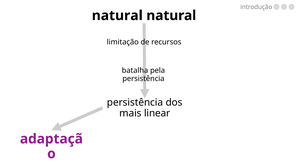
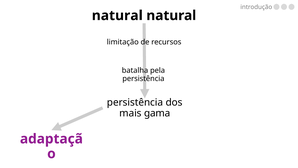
linear: linear -> gama
